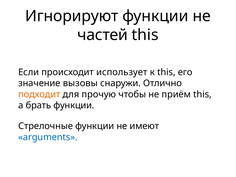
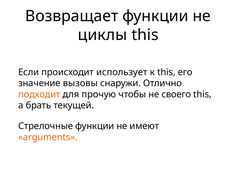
Игнорируют: Игнорируют -> Возвращает
частей: частей -> циклы
приём: приём -> своего
брать функции: функции -> текущей
arguments colour: blue -> orange
